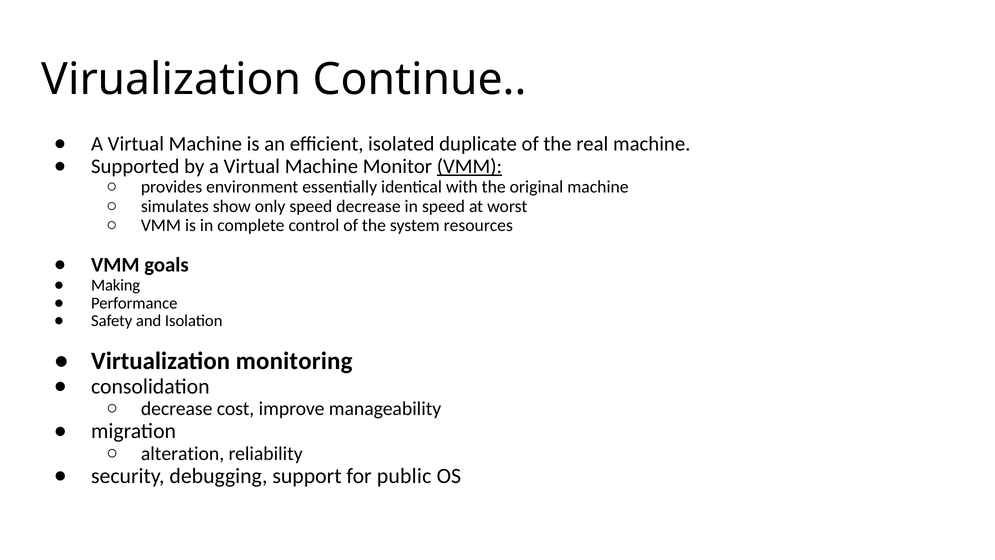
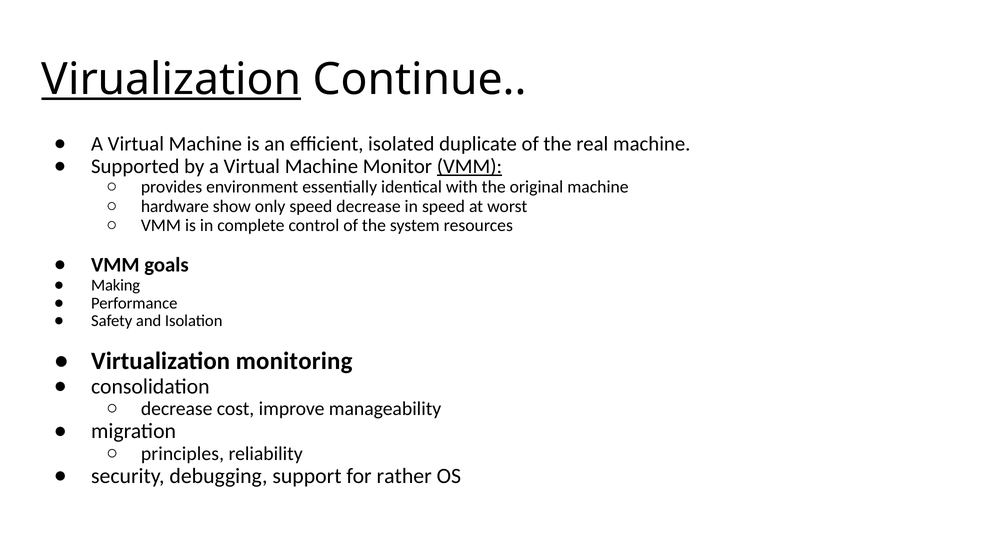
Virualization underline: none -> present
simulates: simulates -> hardware
alteration: alteration -> principles
public: public -> rather
